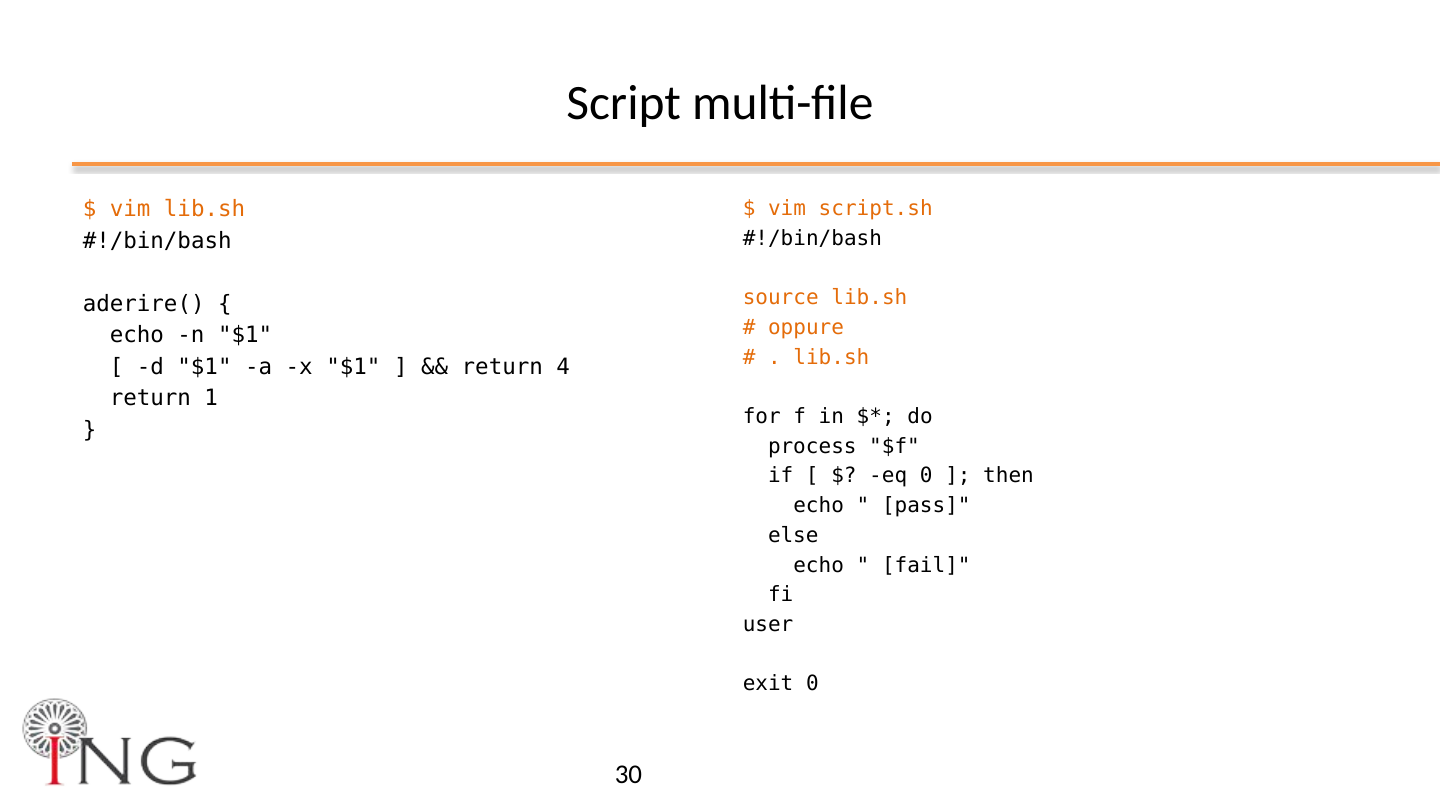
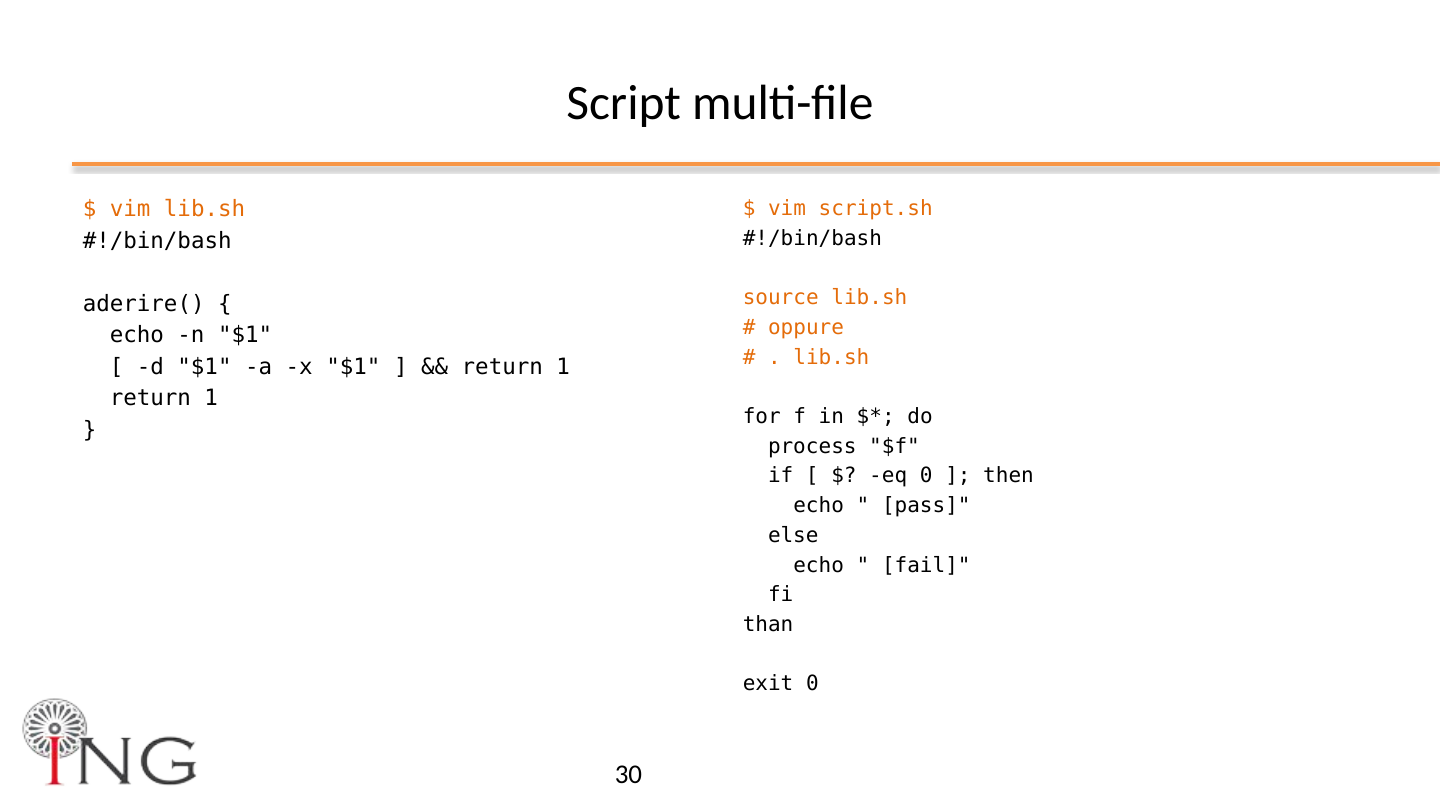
4 at (563, 367): 4 -> 1
user: user -> than
